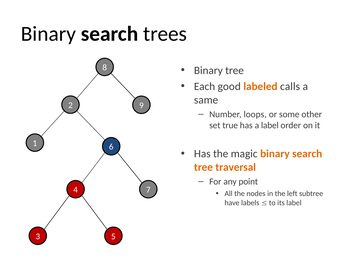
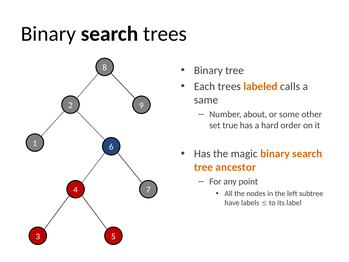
Each good: good -> trees
loops: loops -> about
a label: label -> hard
traversal: traversal -> ancestor
